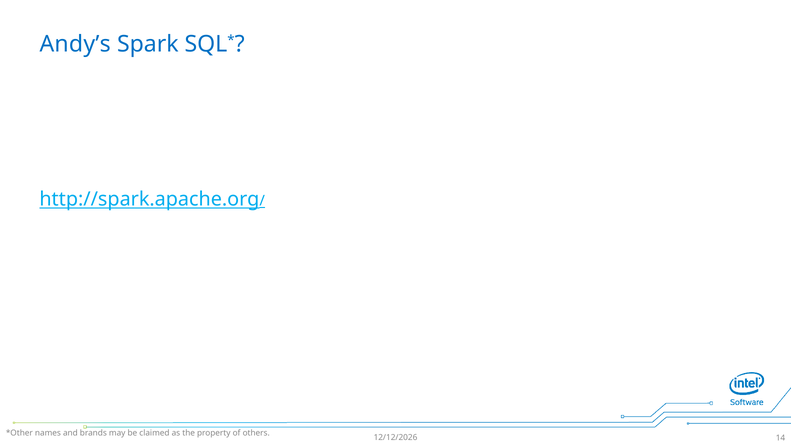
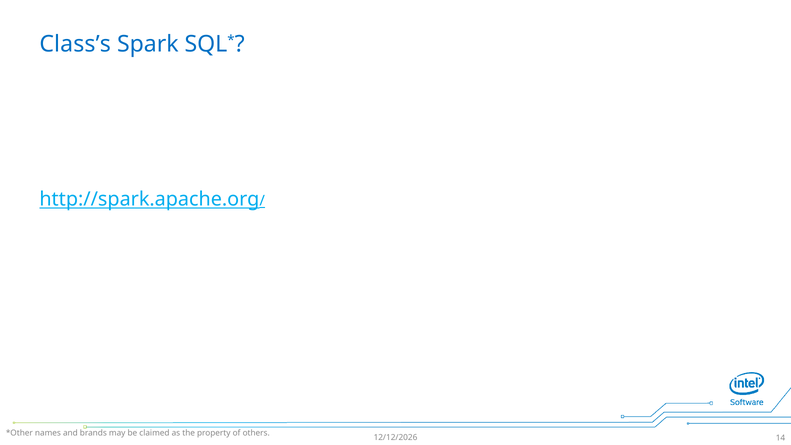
Andy’s: Andy’s -> Class’s
